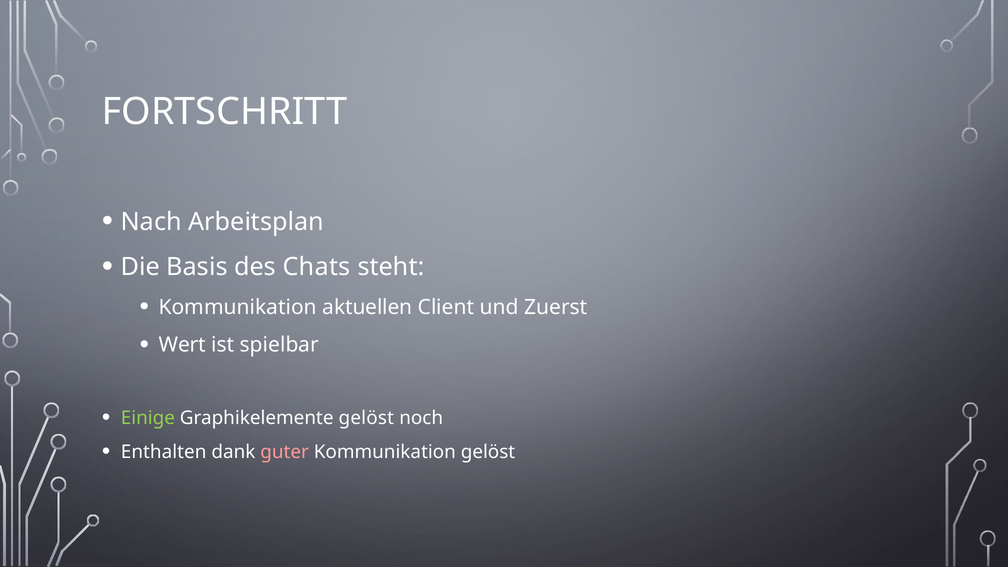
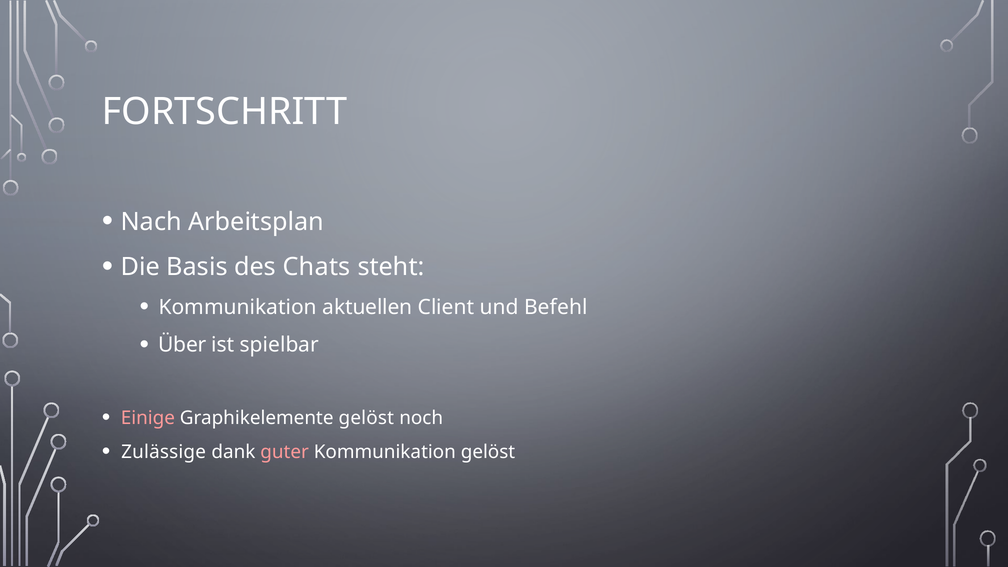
Zuerst: Zuerst -> Befehl
Wert: Wert -> Über
Einige colour: light green -> pink
Enthalten: Enthalten -> Zulässige
